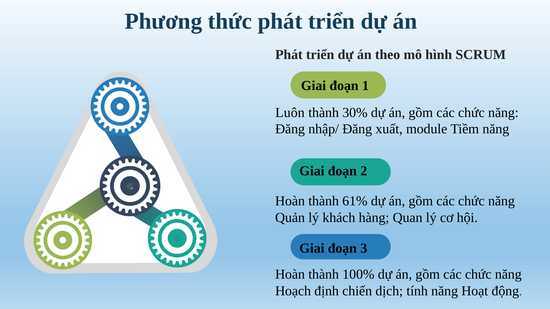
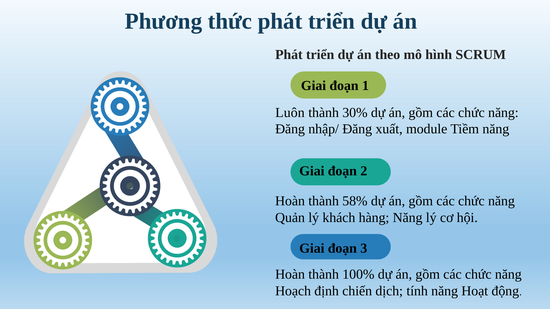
61%: 61% -> 58%
hàng Quan: Quan -> Năng
